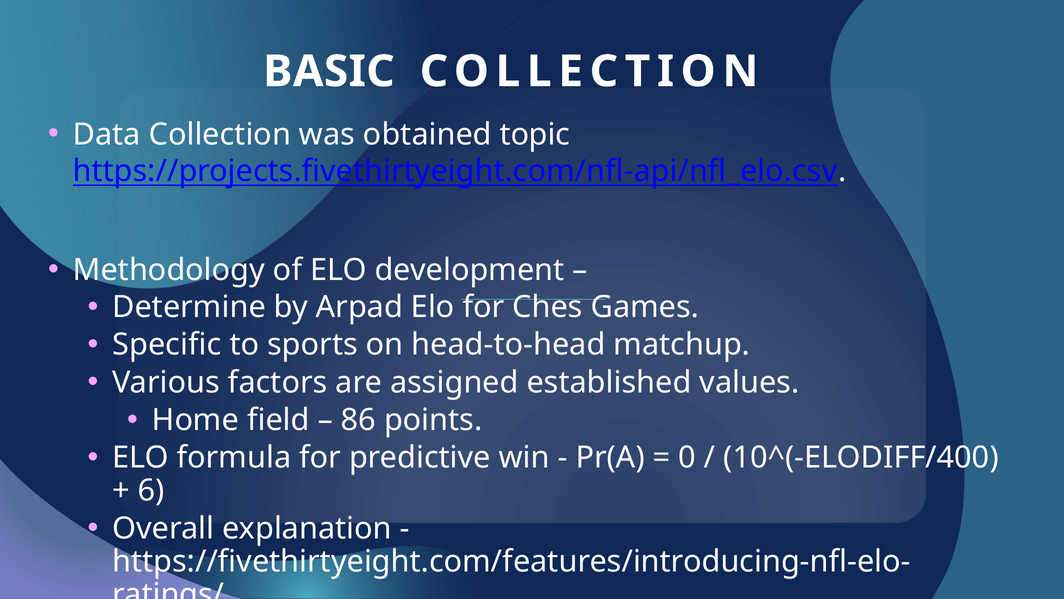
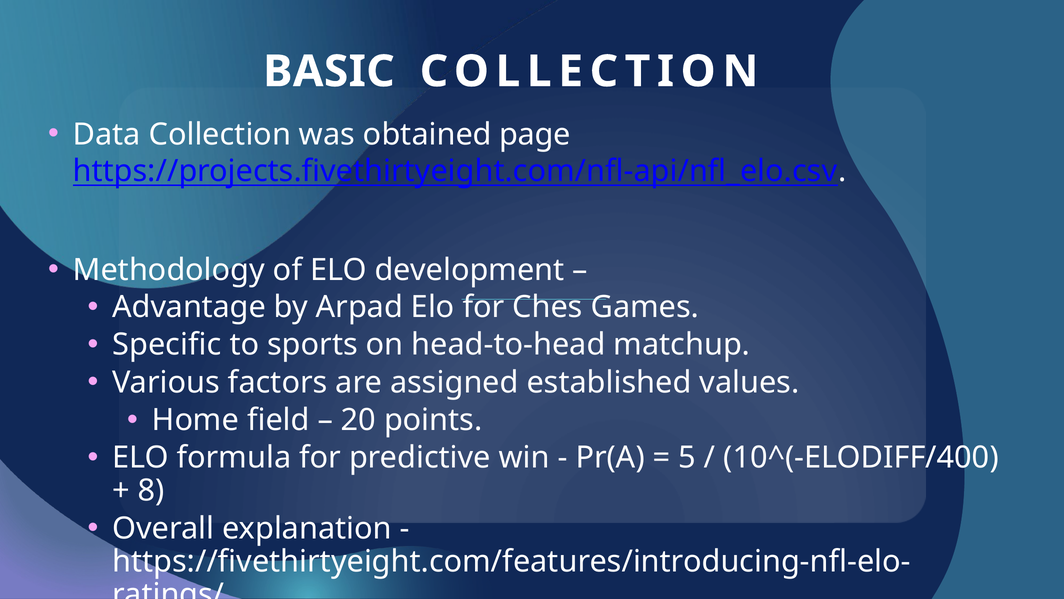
topic: topic -> page
Determine: Determine -> Advantage
86: 86 -> 20
0: 0 -> 5
6: 6 -> 8
